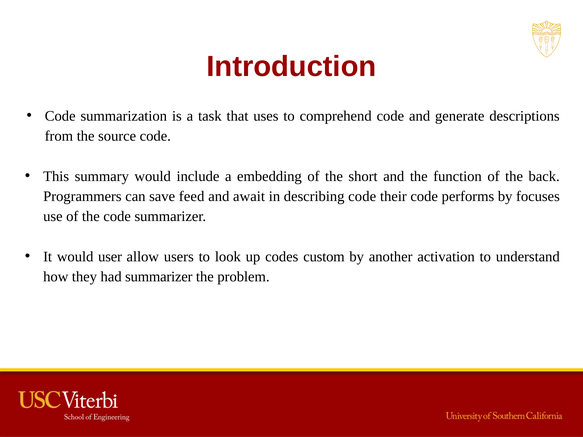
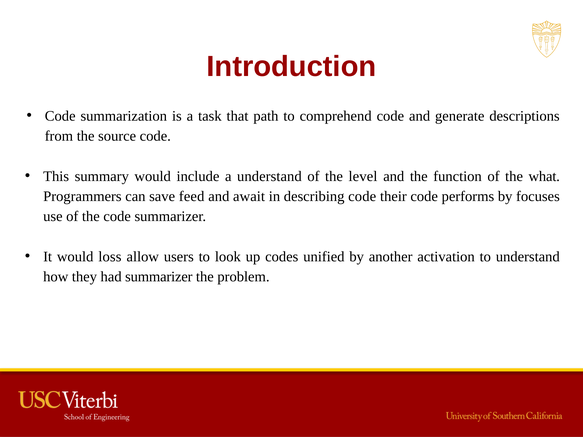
uses: uses -> path
a embedding: embedding -> understand
short: short -> level
back: back -> what
user: user -> loss
custom: custom -> unified
